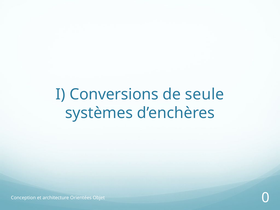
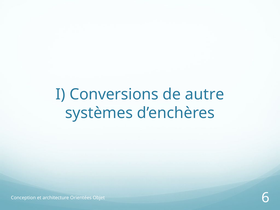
seule: seule -> autre
0: 0 -> 6
